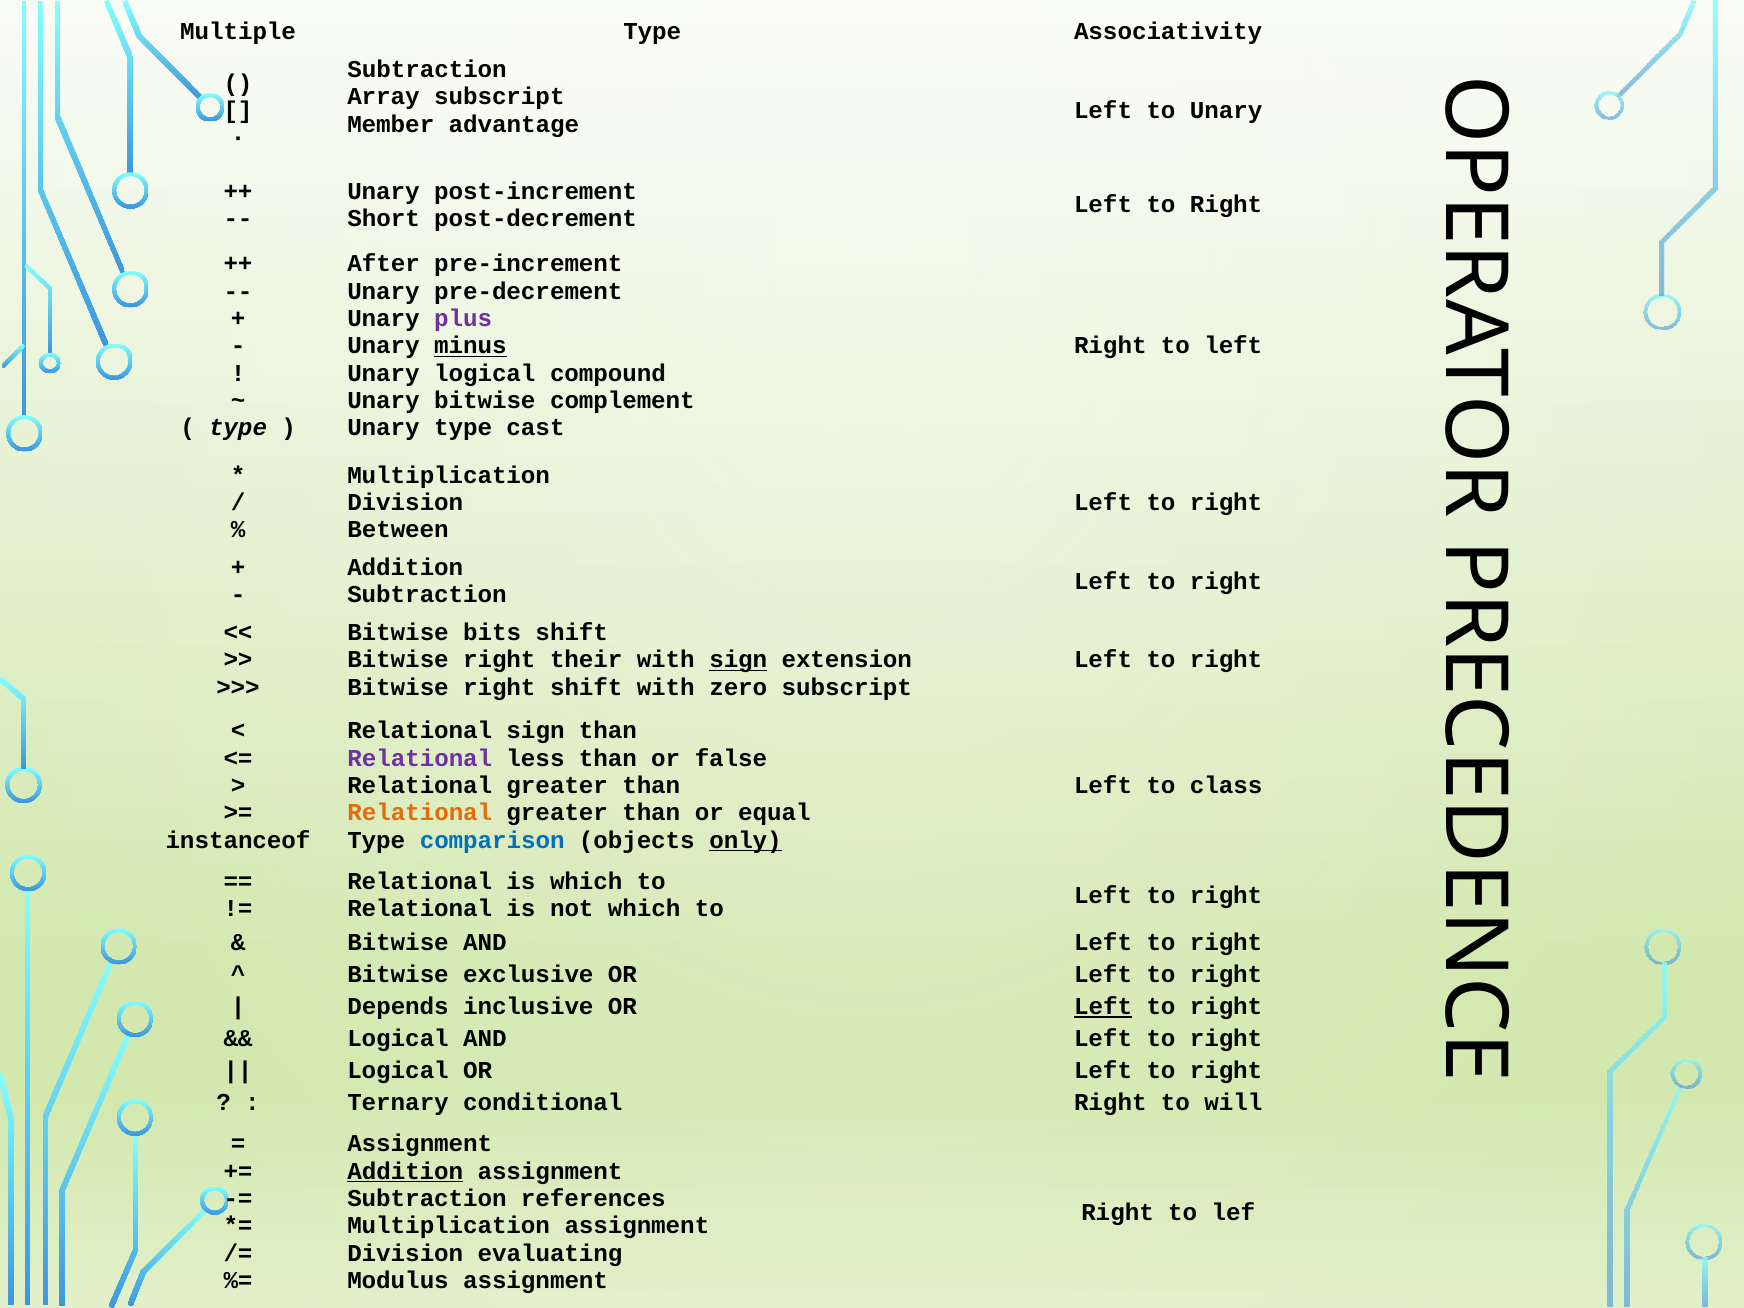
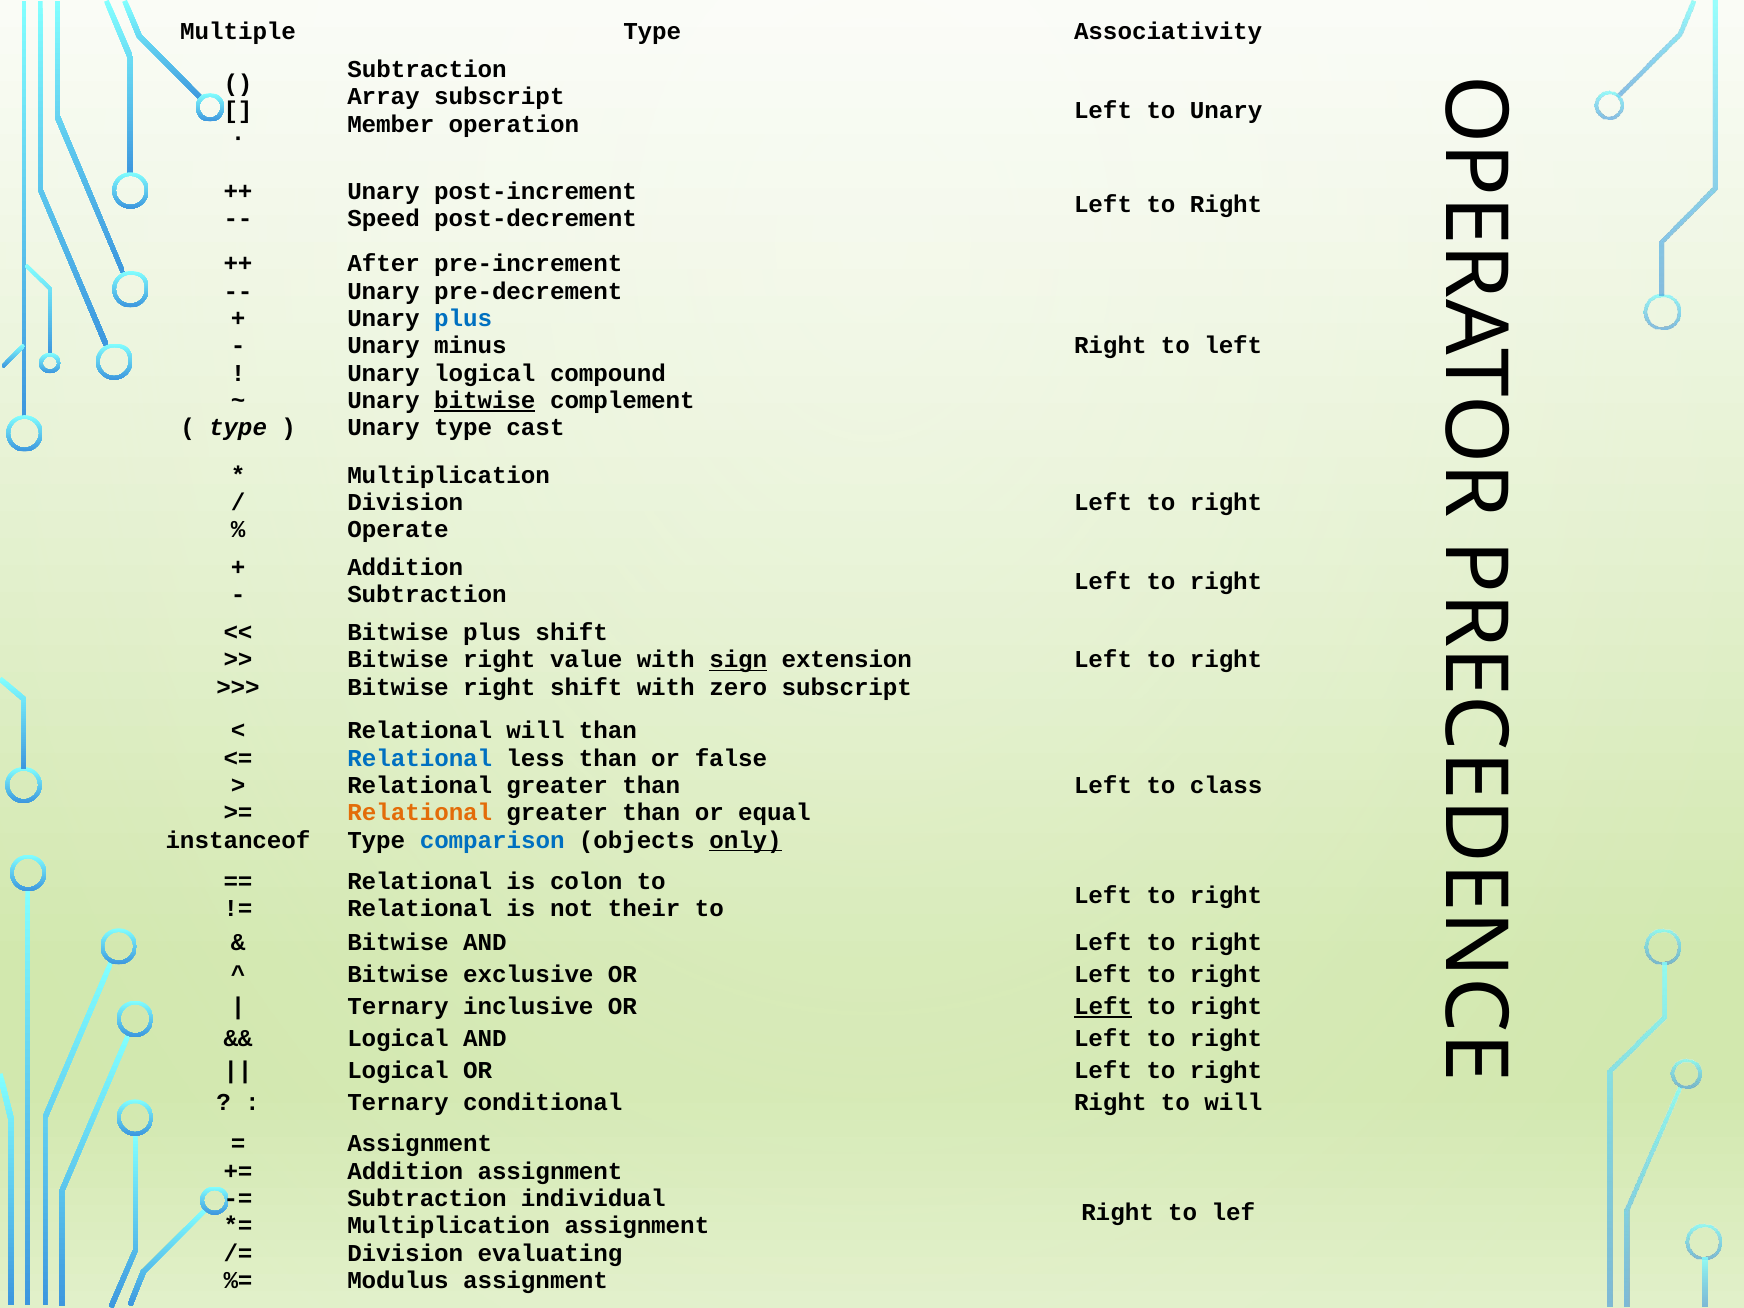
advantage: advantage -> operation
Short: Short -> Speed
plus at (463, 319) colour: purple -> blue
minus underline: present -> none
bitwise at (485, 401) underline: none -> present
Between: Between -> Operate
Bitwise bits: bits -> plus
their: their -> value
Relational sign: sign -> will
Relational at (420, 758) colour: purple -> blue
is which: which -> colon
not which: which -> their
Depends at (398, 1007): Depends -> Ternary
Addition at (405, 1171) underline: present -> none
references: references -> individual
